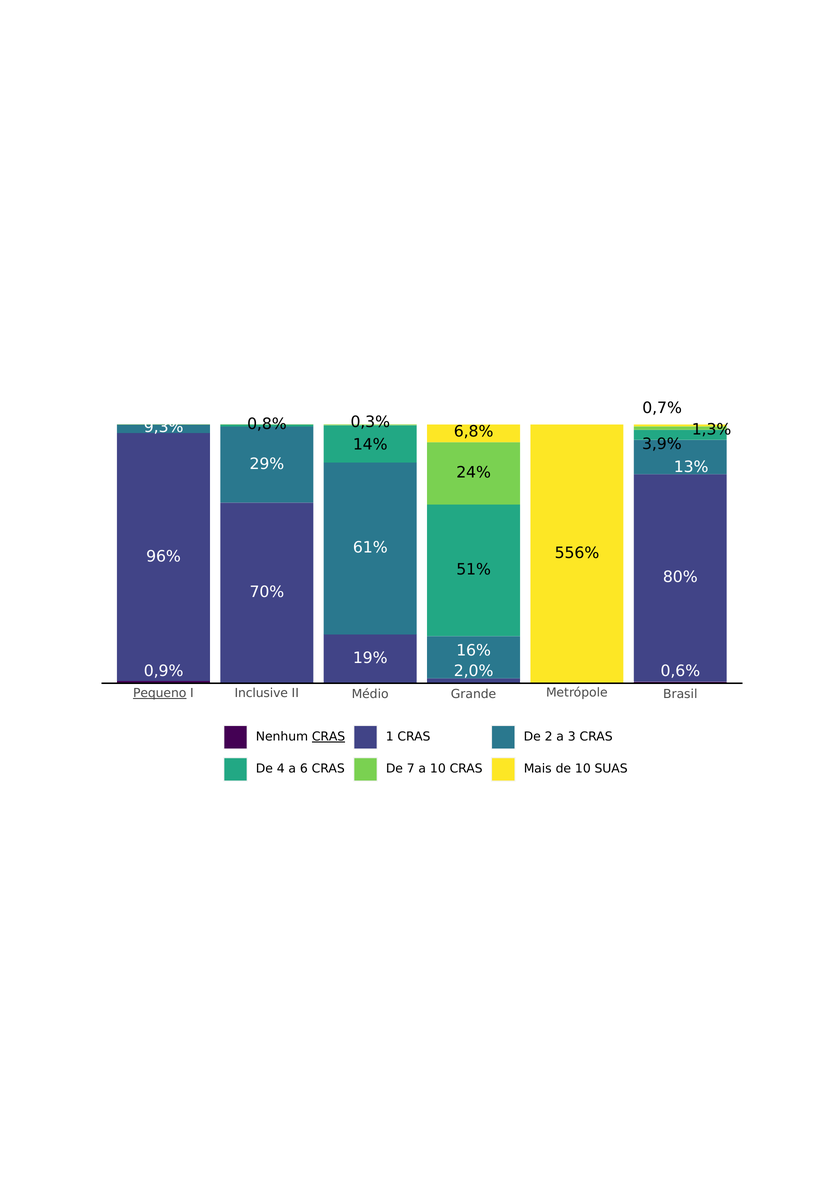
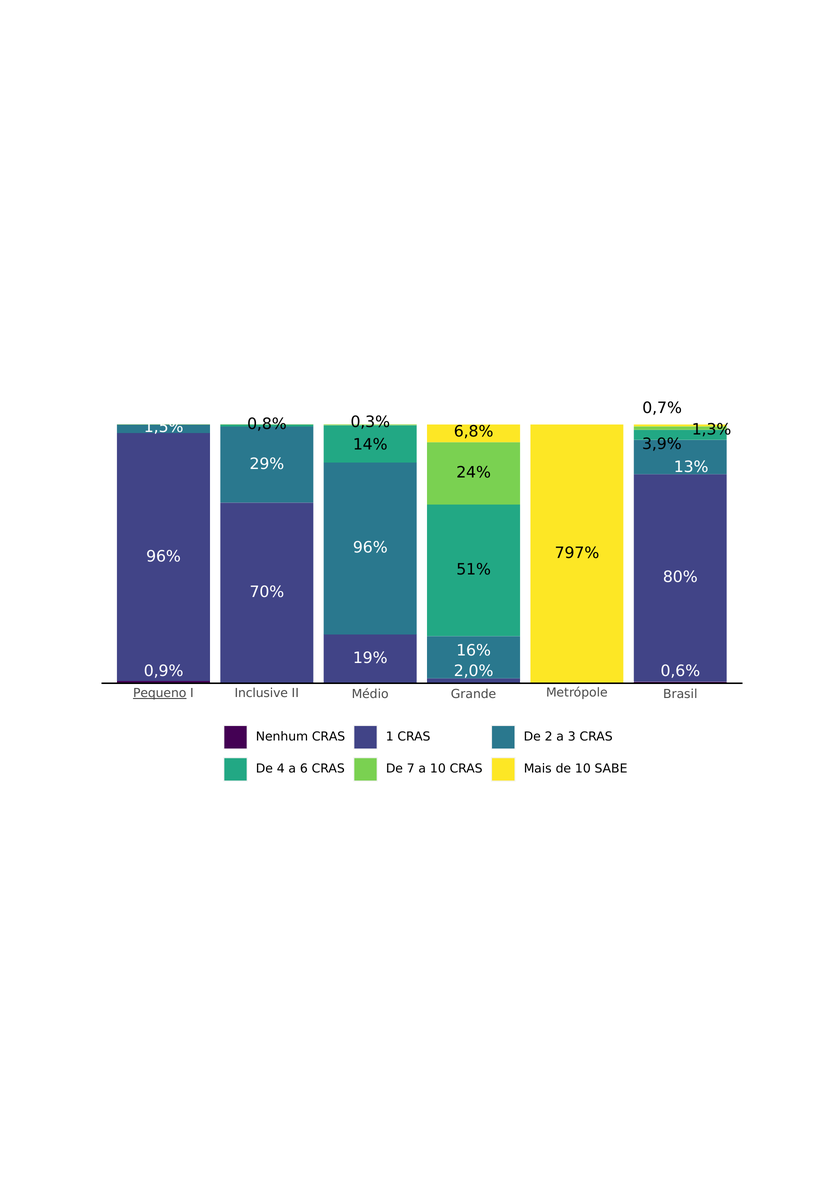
9,3%: 9,3% -> 1,5%
61% at (370, 548): 61% -> 96%
556%: 556% -> 797%
CRAS at (329, 737) underline: present -> none
SUAS: SUAS -> SABE
